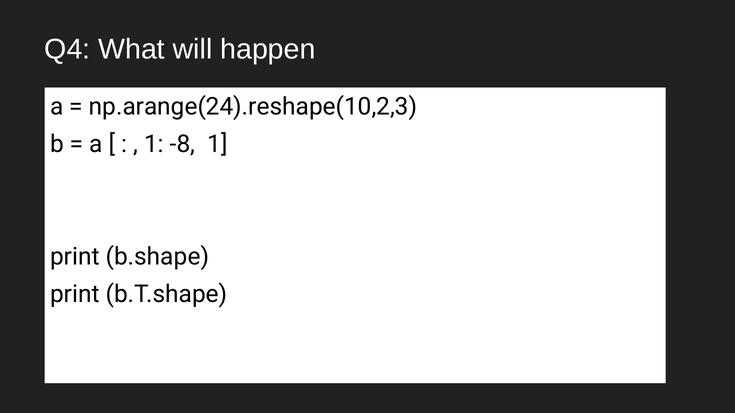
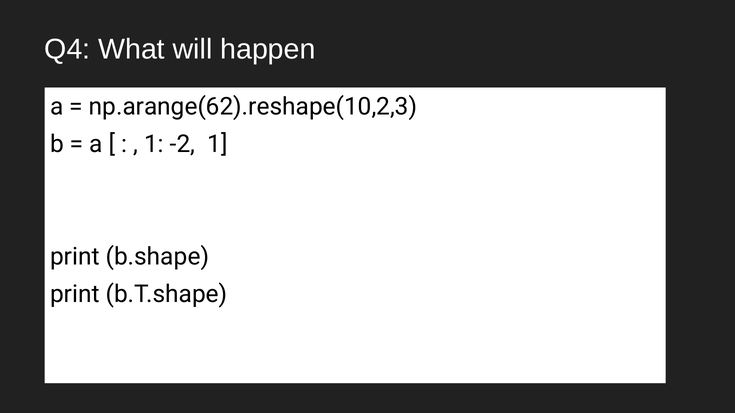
np.arange(24).reshape(10,2,3: np.arange(24).reshape(10,2,3 -> np.arange(62).reshape(10,2,3
-8: -8 -> -2
